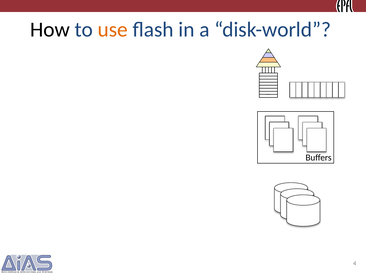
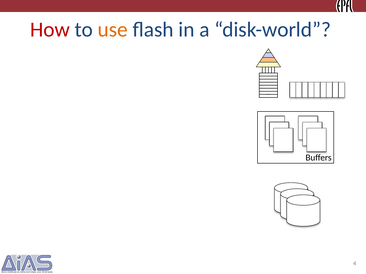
How colour: black -> red
